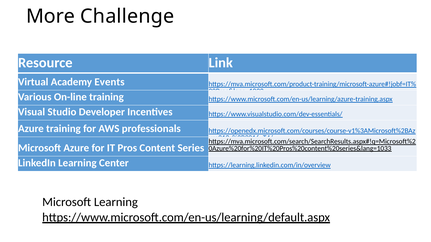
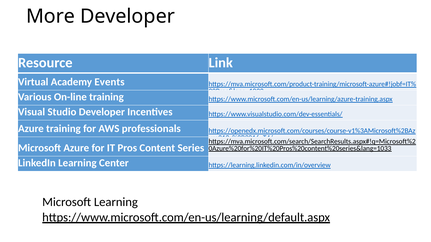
More Challenge: Challenge -> Developer
